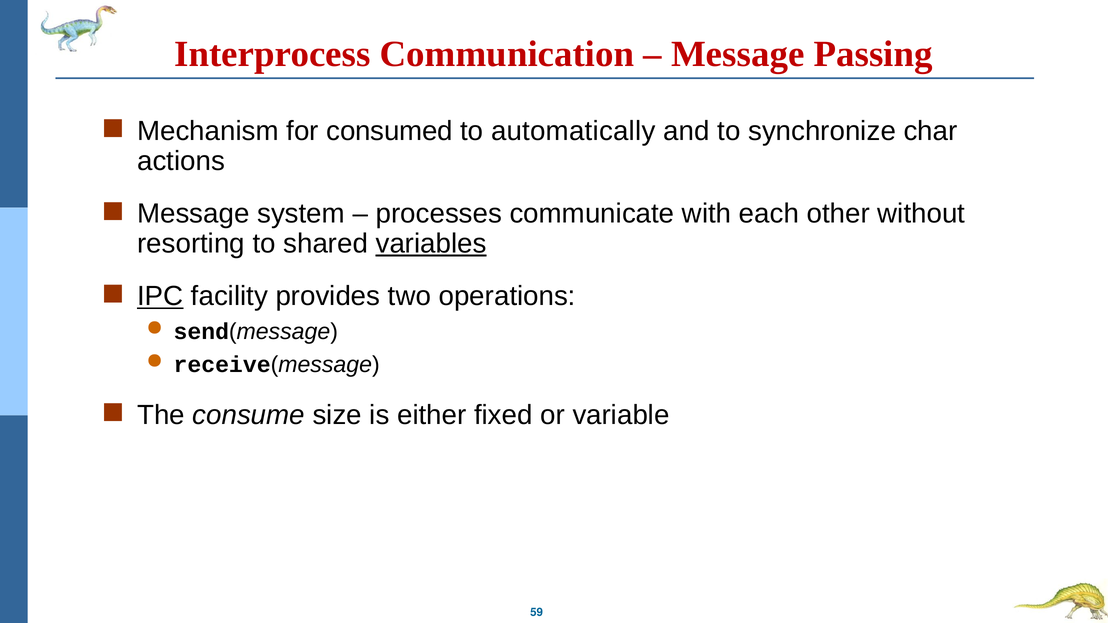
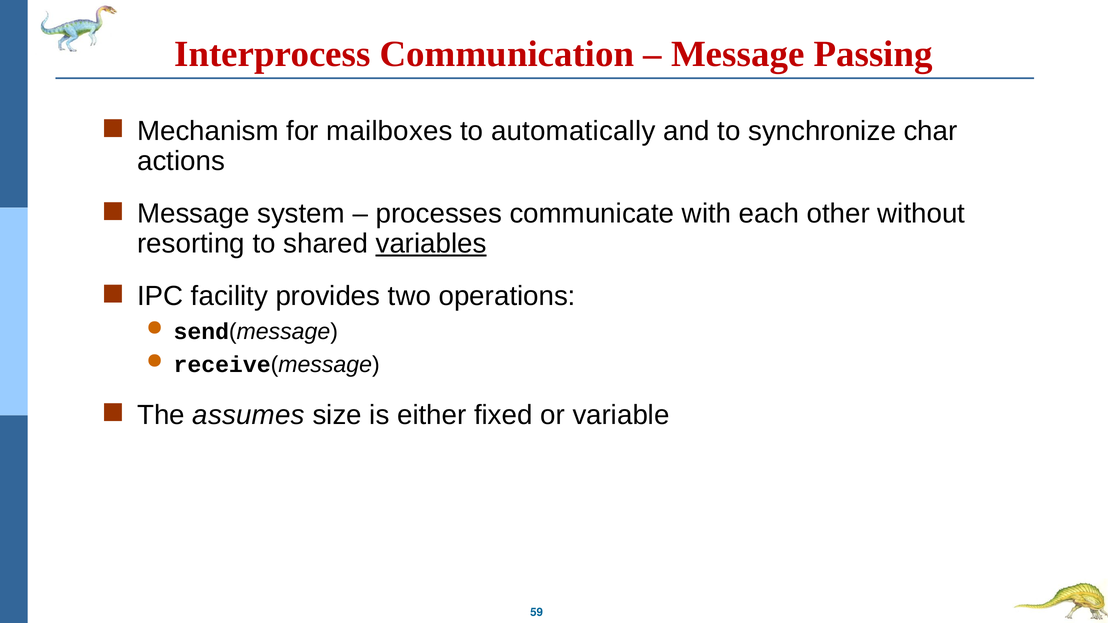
consumed: consumed -> mailboxes
IPC underline: present -> none
consume: consume -> assumes
